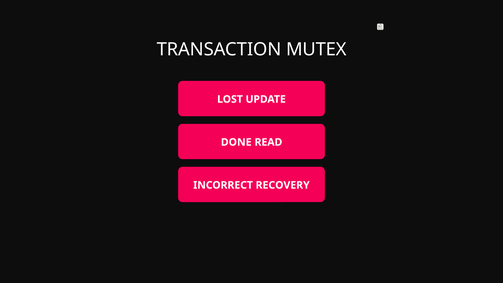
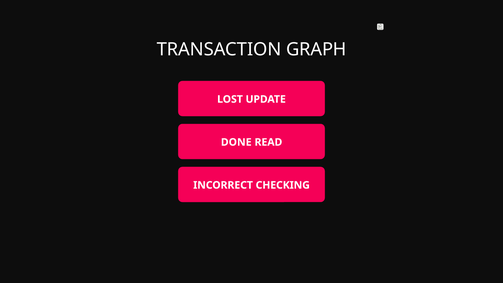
MUTEX: MUTEX -> GRAPH
RECOVERY: RECOVERY -> CHECKING
